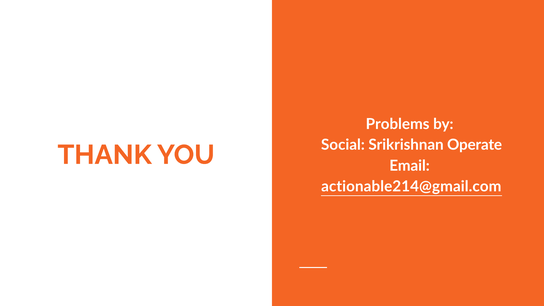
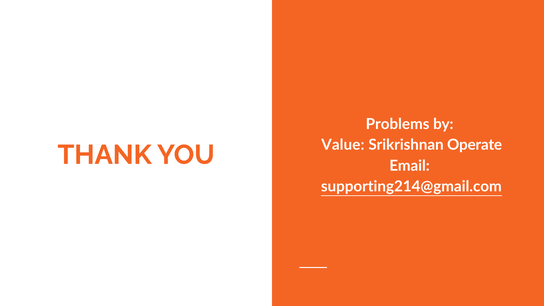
Social: Social -> Value
actionable214@gmail.com: actionable214@gmail.com -> supporting214@gmail.com
